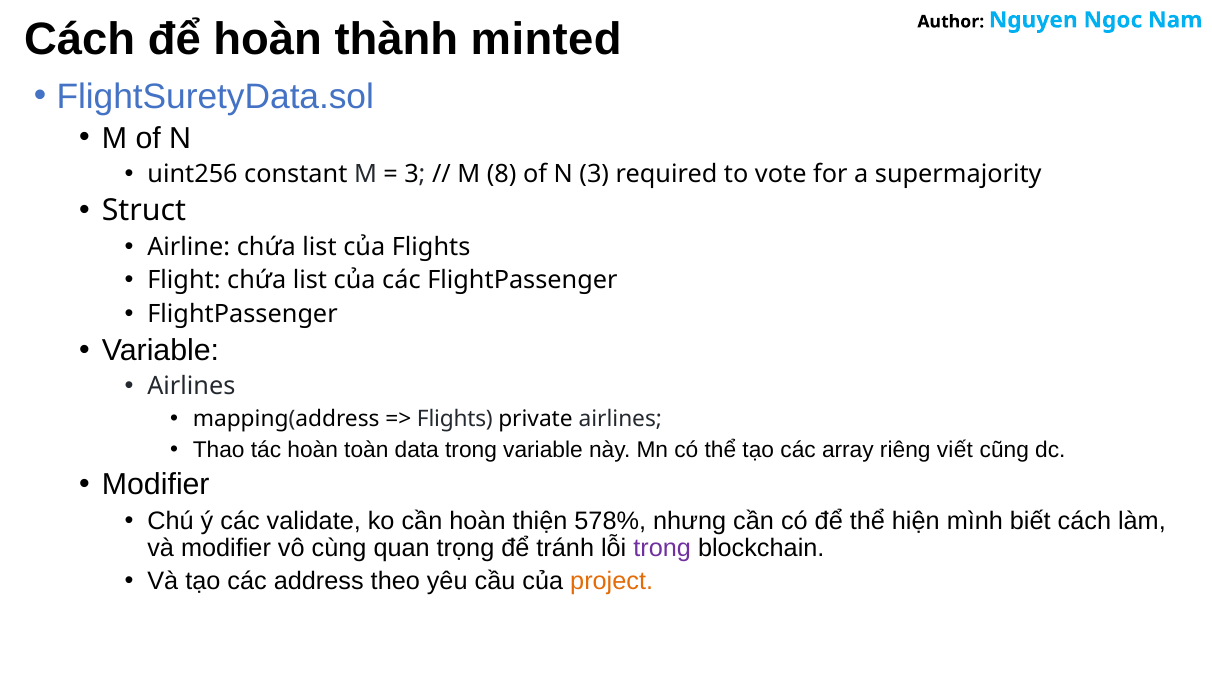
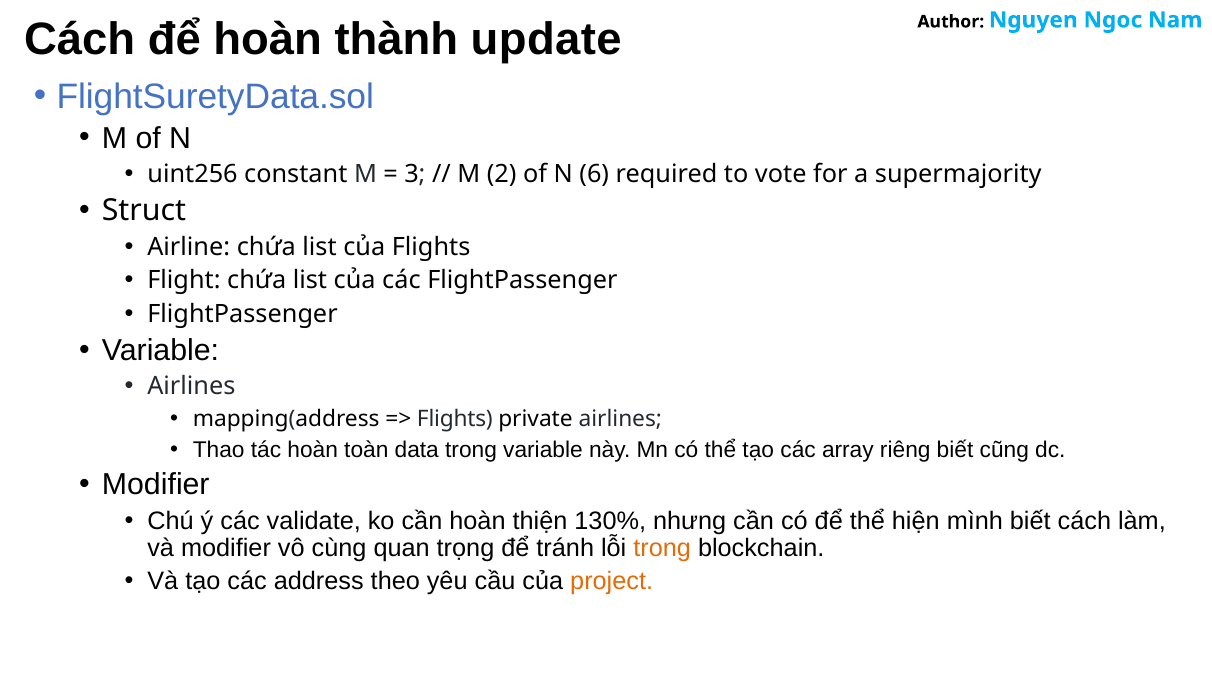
minted: minted -> update
8: 8 -> 2
N 3: 3 -> 6
riêng viết: viết -> biết
578%: 578% -> 130%
trong at (662, 549) colour: purple -> orange
